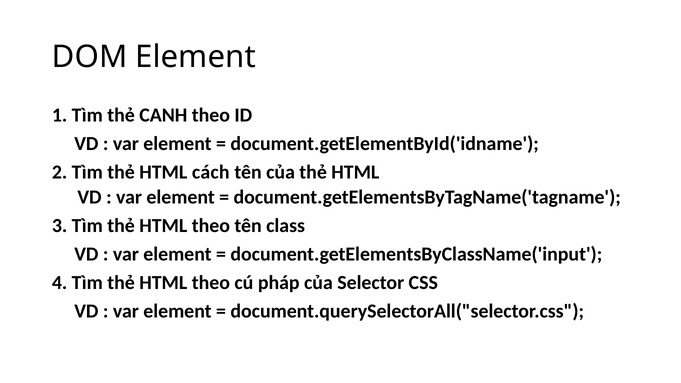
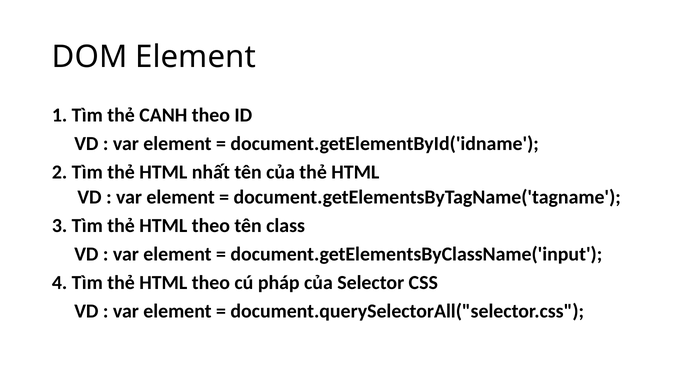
cách: cách -> nhất
